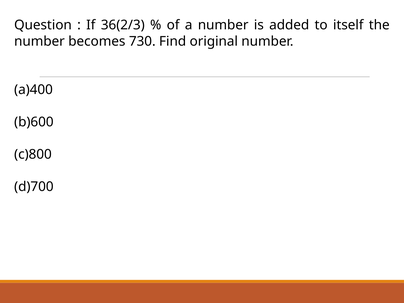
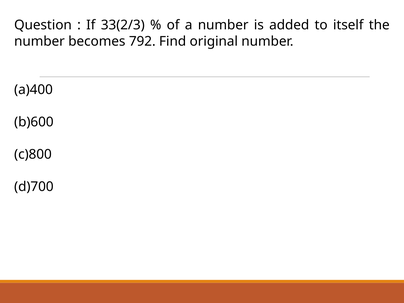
36(2/3: 36(2/3 -> 33(2/3
730: 730 -> 792
